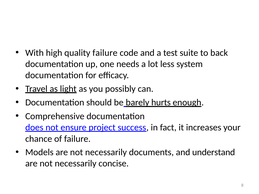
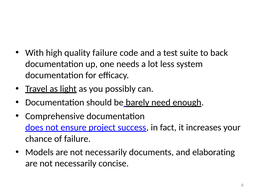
hurts: hurts -> need
understand: understand -> elaborating
